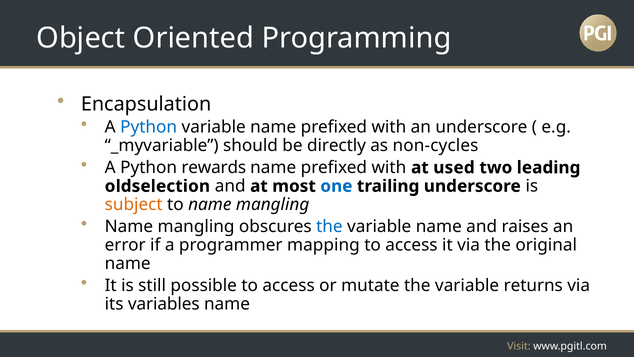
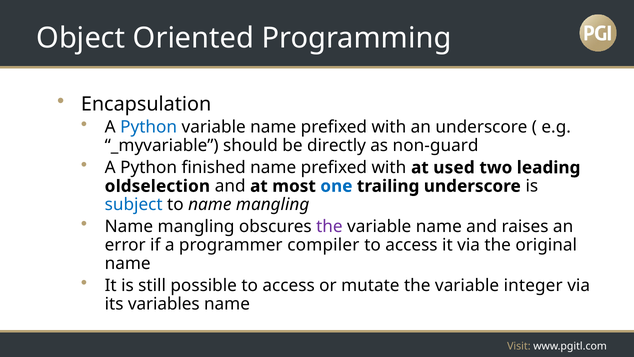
non-cycles: non-cycles -> non-guard
rewards: rewards -> finished
subject colour: orange -> blue
the at (329, 226) colour: blue -> purple
mapping: mapping -> compiler
returns: returns -> integer
